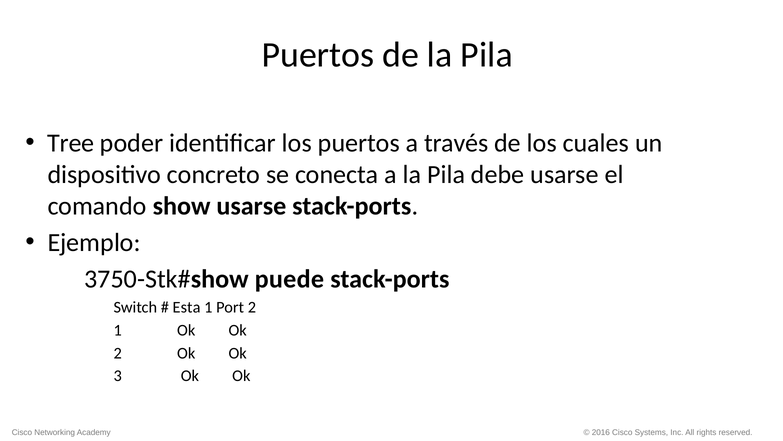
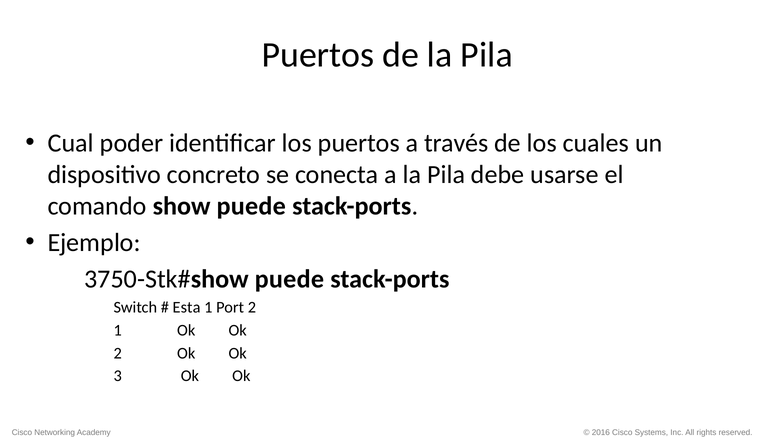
Tree: Tree -> Cual
show usarse: usarse -> puede
